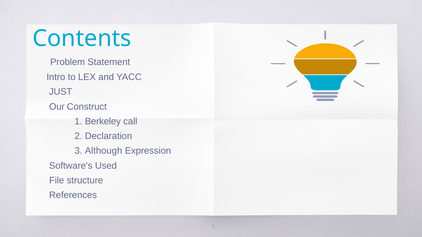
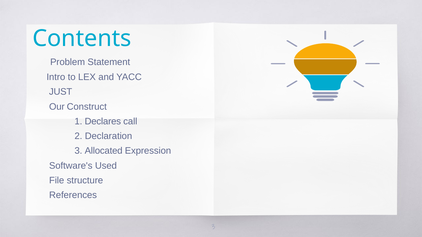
Berkeley: Berkeley -> Declares
Although: Although -> Allocated
